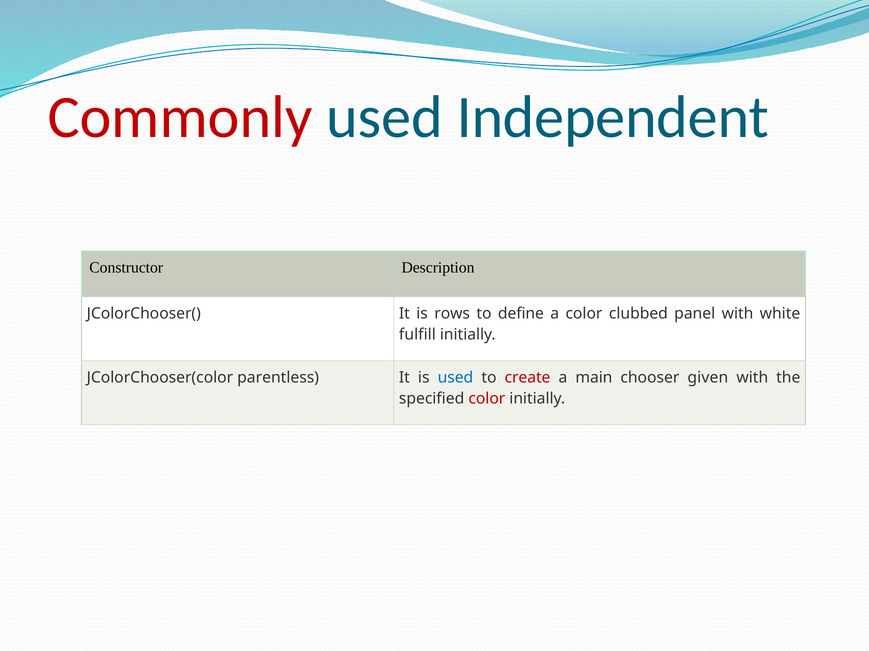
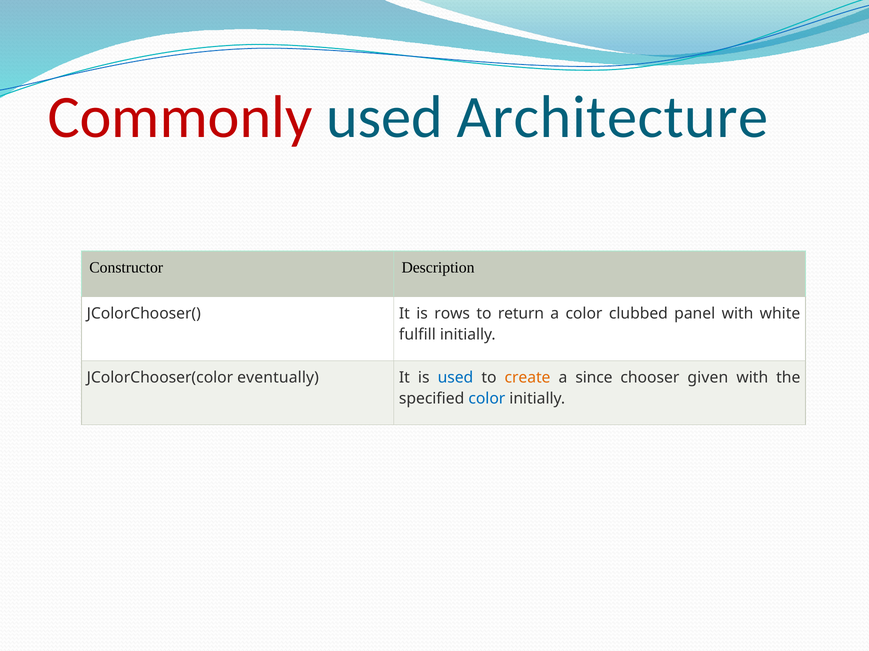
Independent: Independent -> Architecture
define: define -> return
parentless: parentless -> eventually
create colour: red -> orange
main: main -> since
color at (487, 399) colour: red -> blue
